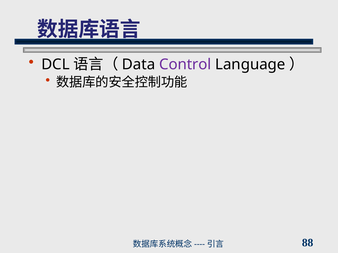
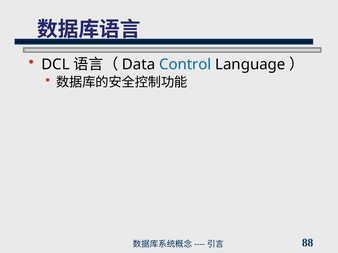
Control colour: purple -> blue
